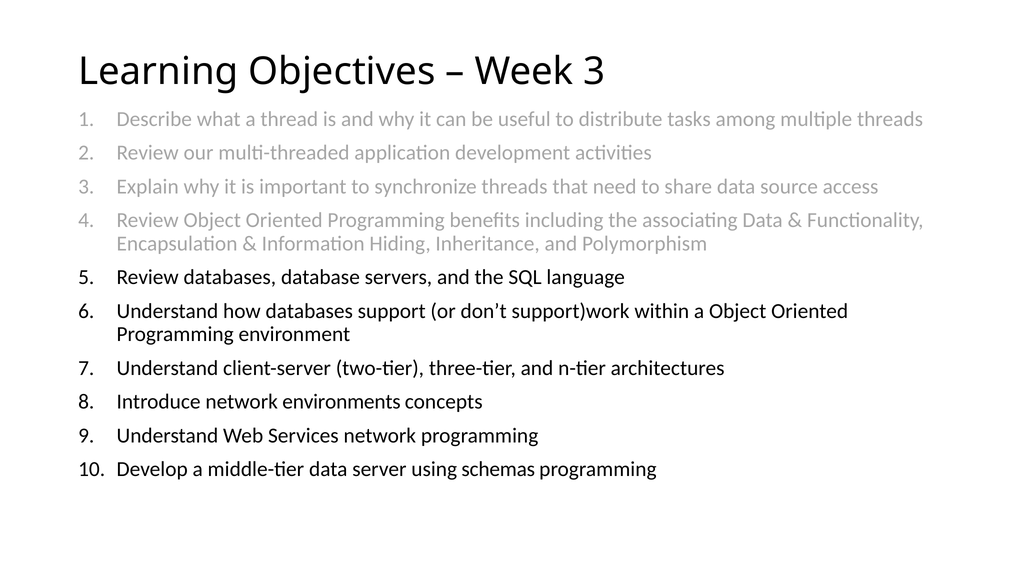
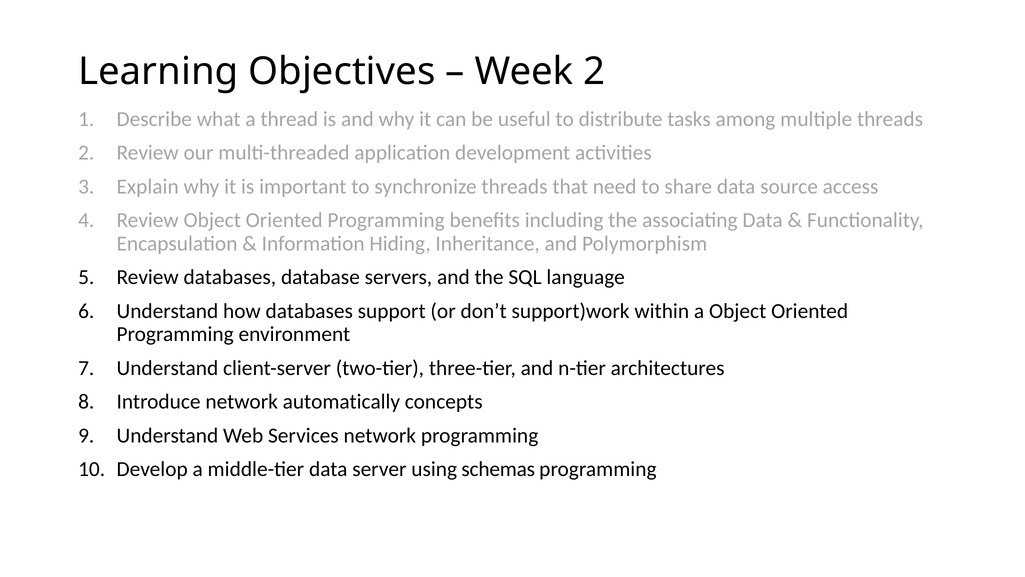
Week 3: 3 -> 2
environments: environments -> automatically
